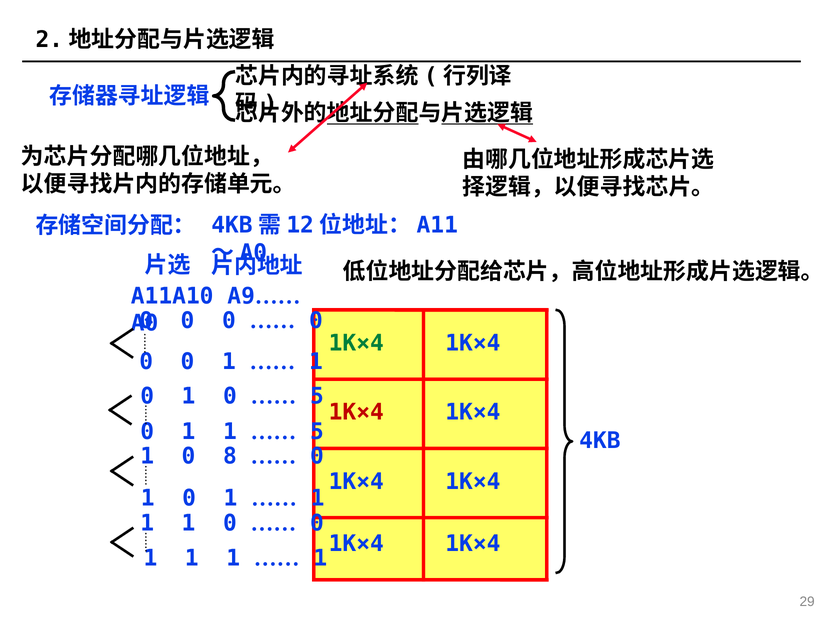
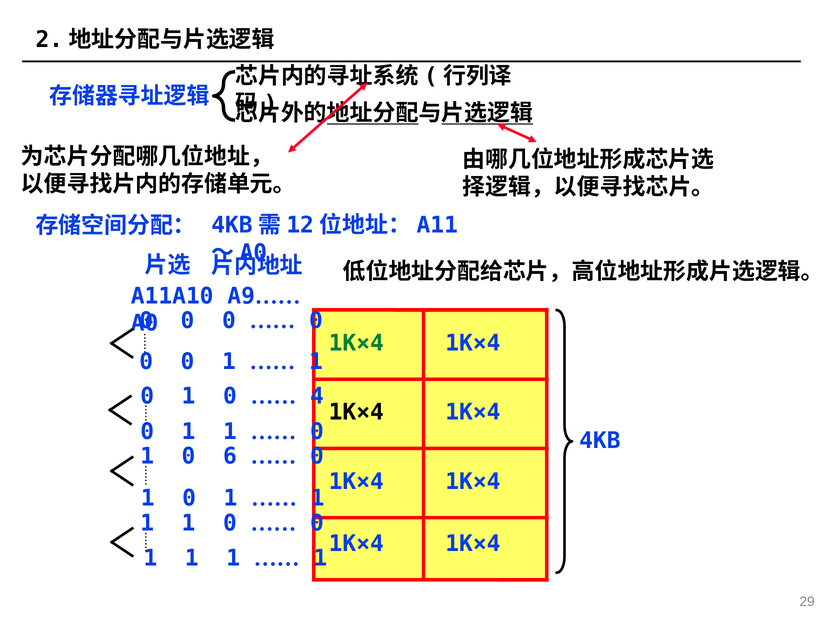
5 at (317, 397): 5 -> 4
1K×4 at (356, 413) colour: red -> black
5 at (317, 432): 5 -> 0
8: 8 -> 6
